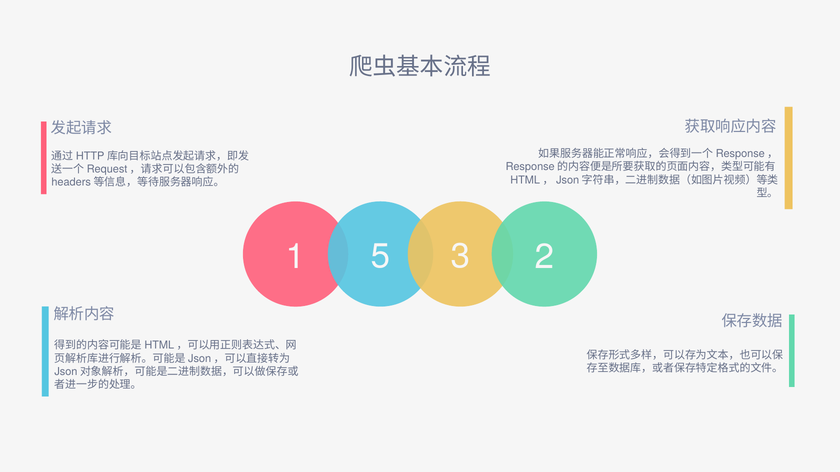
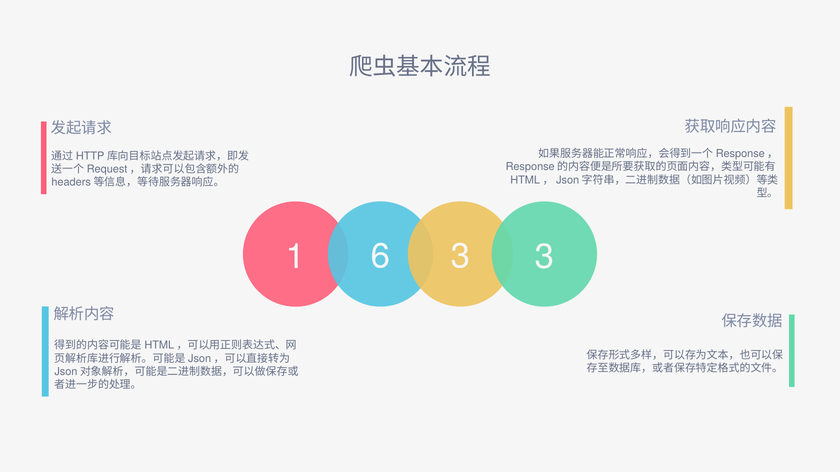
5: 5 -> 6
3 2: 2 -> 3
